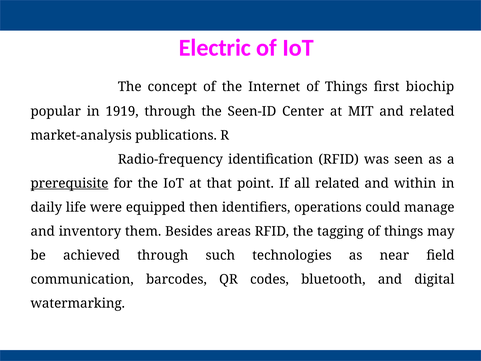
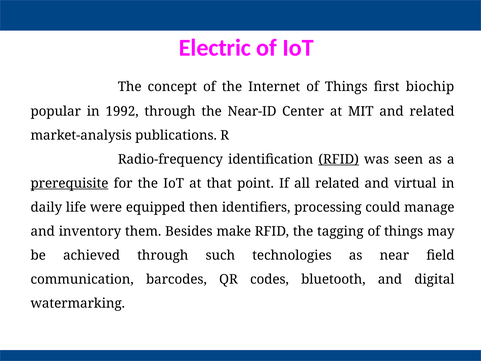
1919: 1919 -> 1992
Seen-ID: Seen-ID -> Near-ID
RFID at (339, 159) underline: none -> present
within: within -> virtual
operations: operations -> processing
areas: areas -> make
